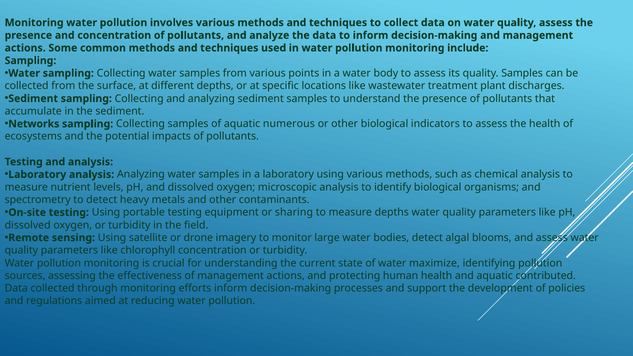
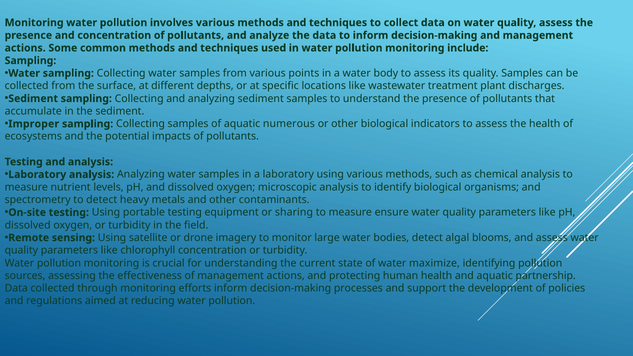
Networks: Networks -> Improper
measure depths: depths -> ensure
contributed: contributed -> partnership
